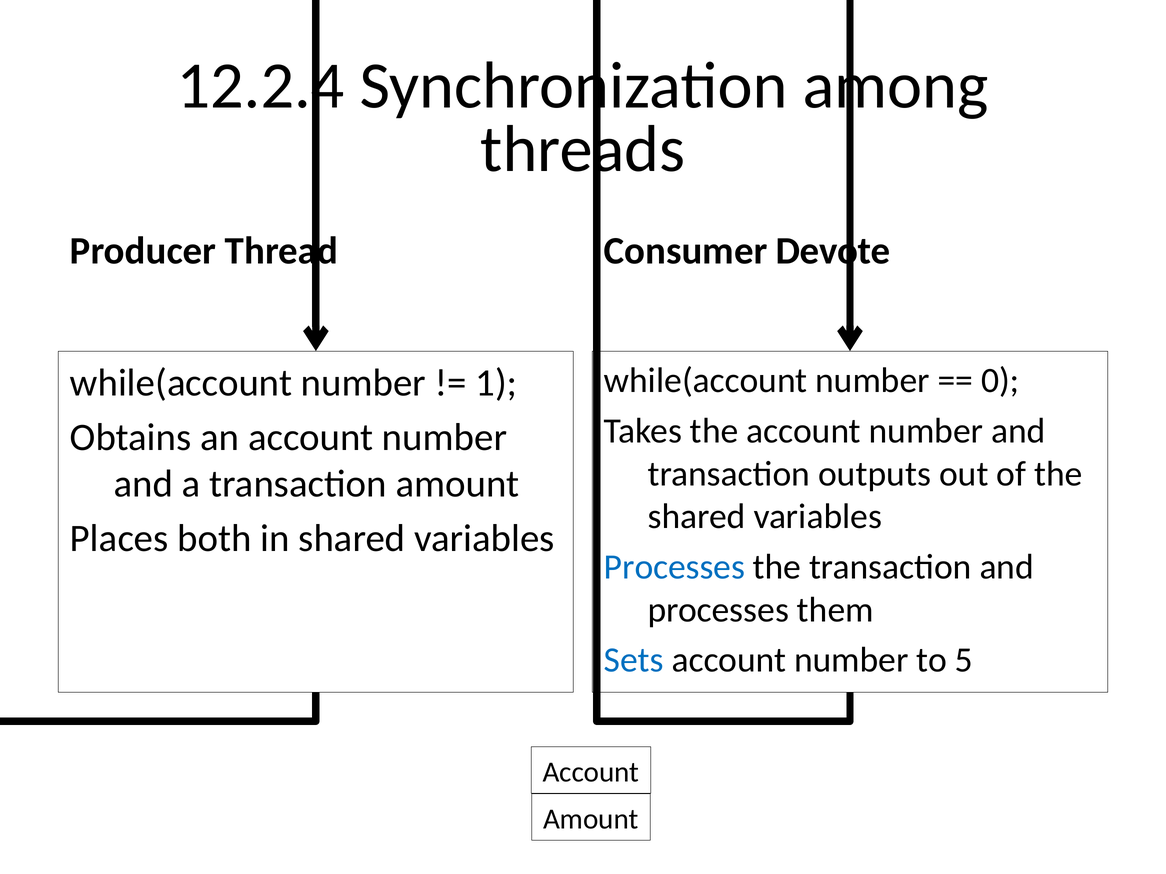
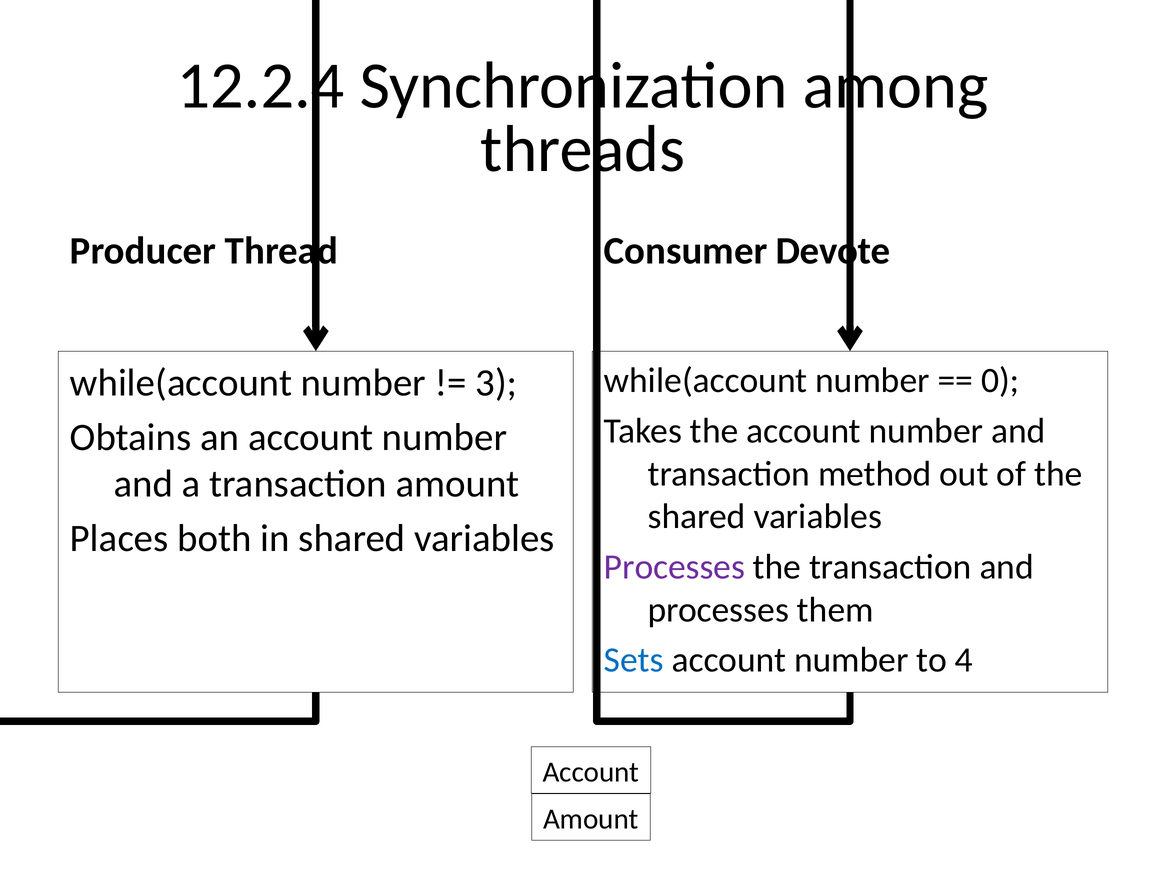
1: 1 -> 3
outputs: outputs -> method
Processes at (674, 567) colour: blue -> purple
5: 5 -> 4
